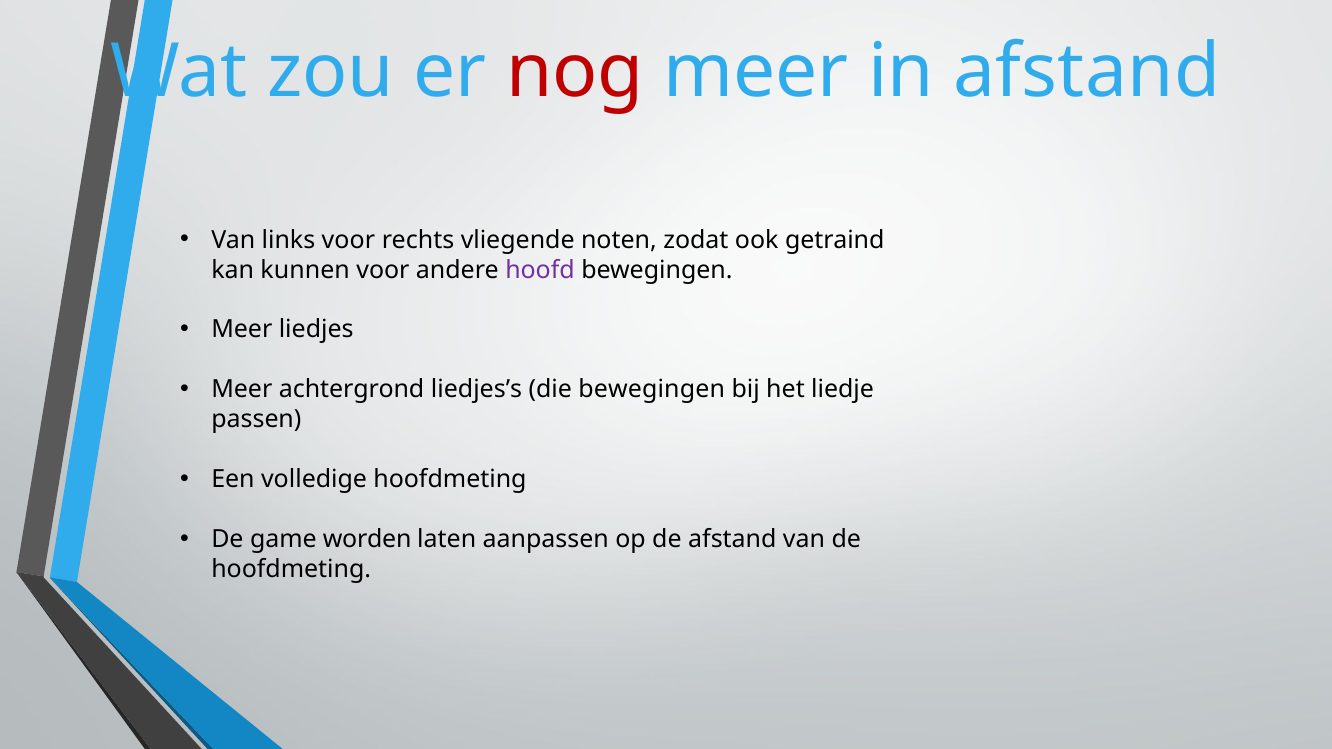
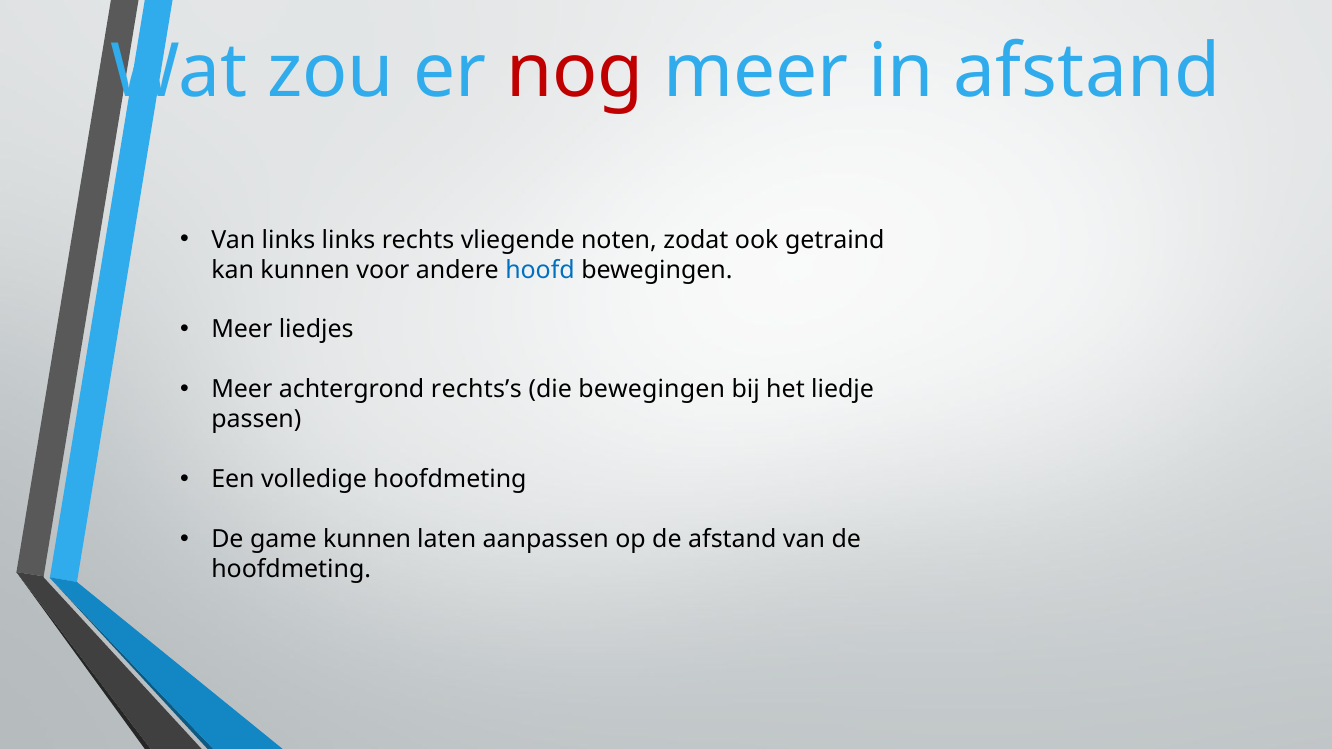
links voor: voor -> links
hoofd colour: purple -> blue
liedjes’s: liedjes’s -> rechts’s
game worden: worden -> kunnen
